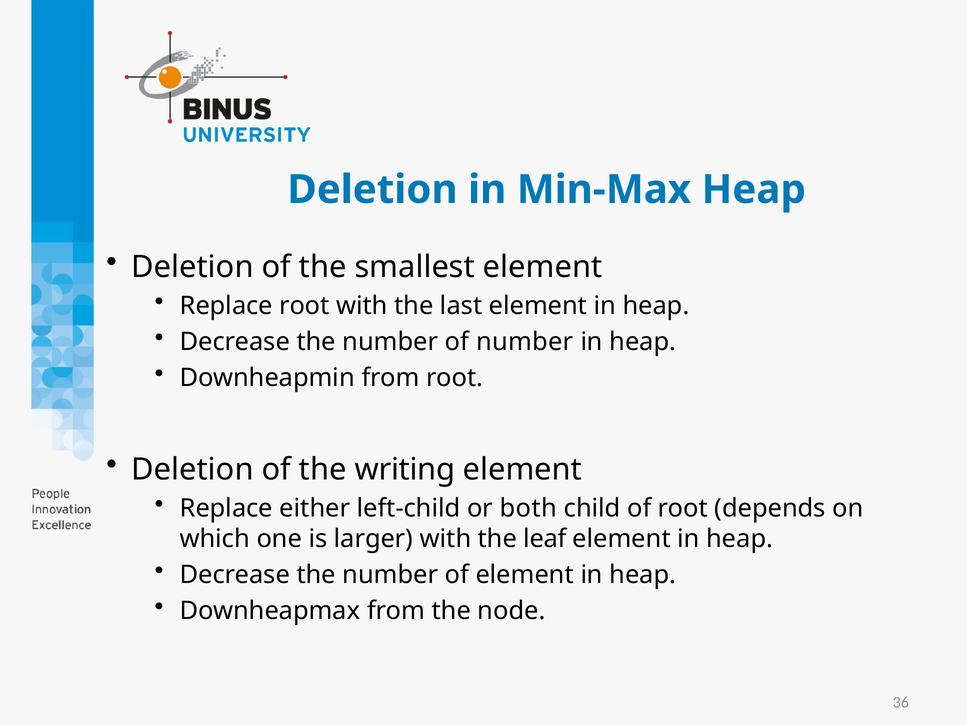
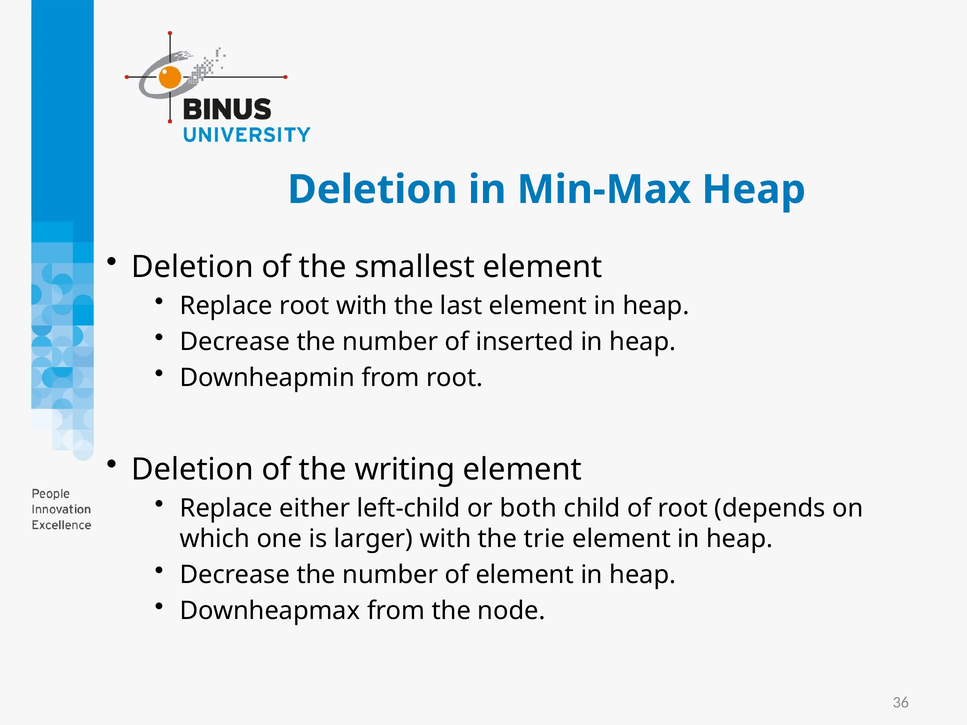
of number: number -> inserted
leaf: leaf -> trie
